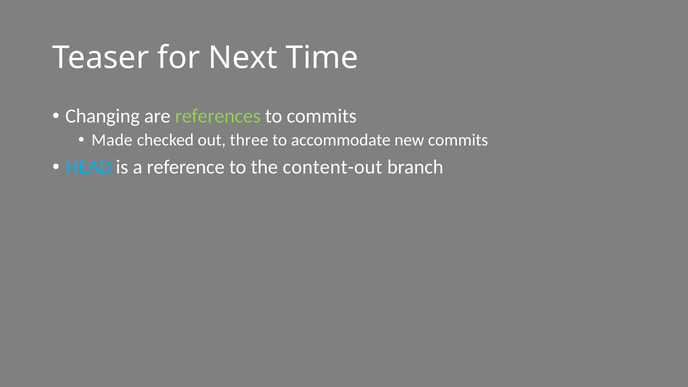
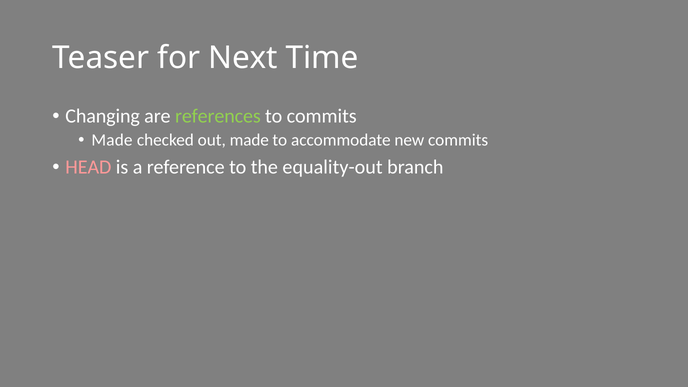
out three: three -> made
HEAD colour: light blue -> pink
content-out: content-out -> equality-out
